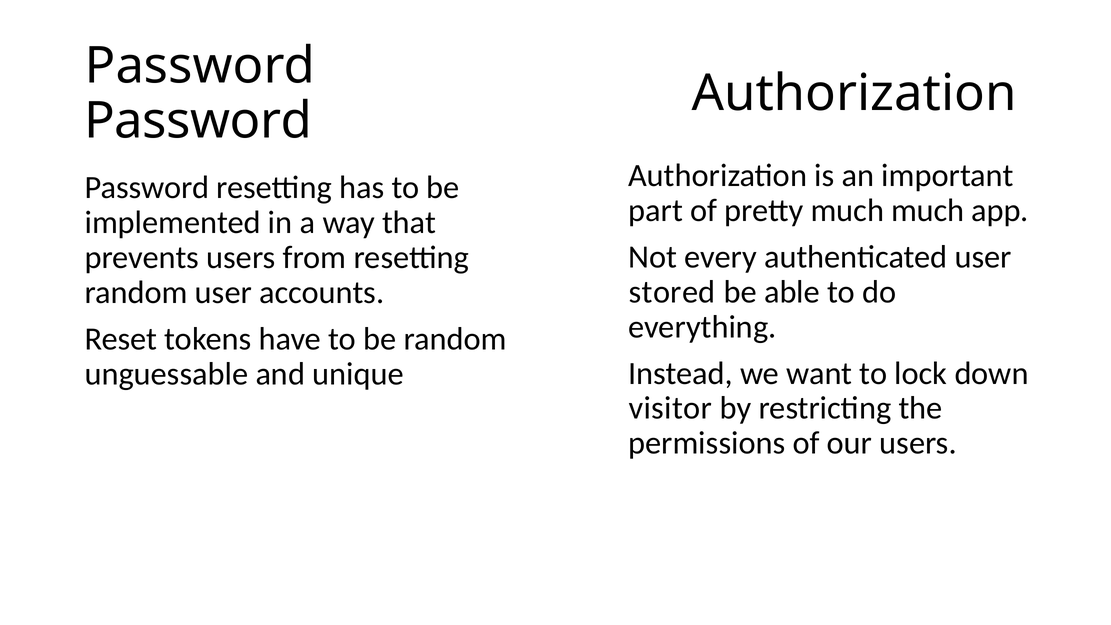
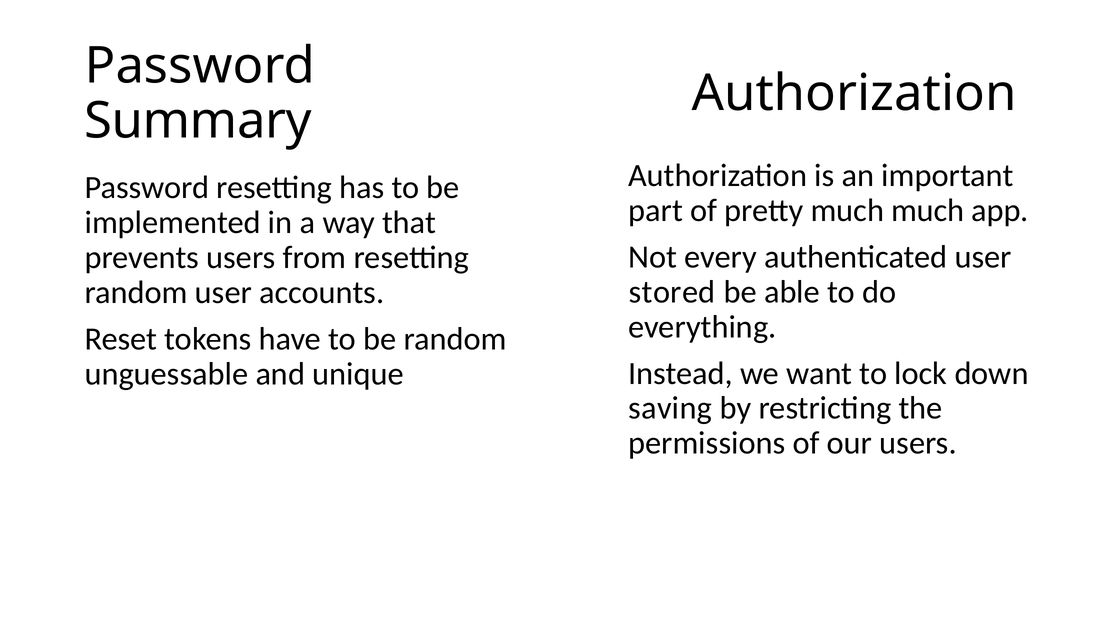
Password at (198, 121): Password -> Summary
visitor: visitor -> saving
